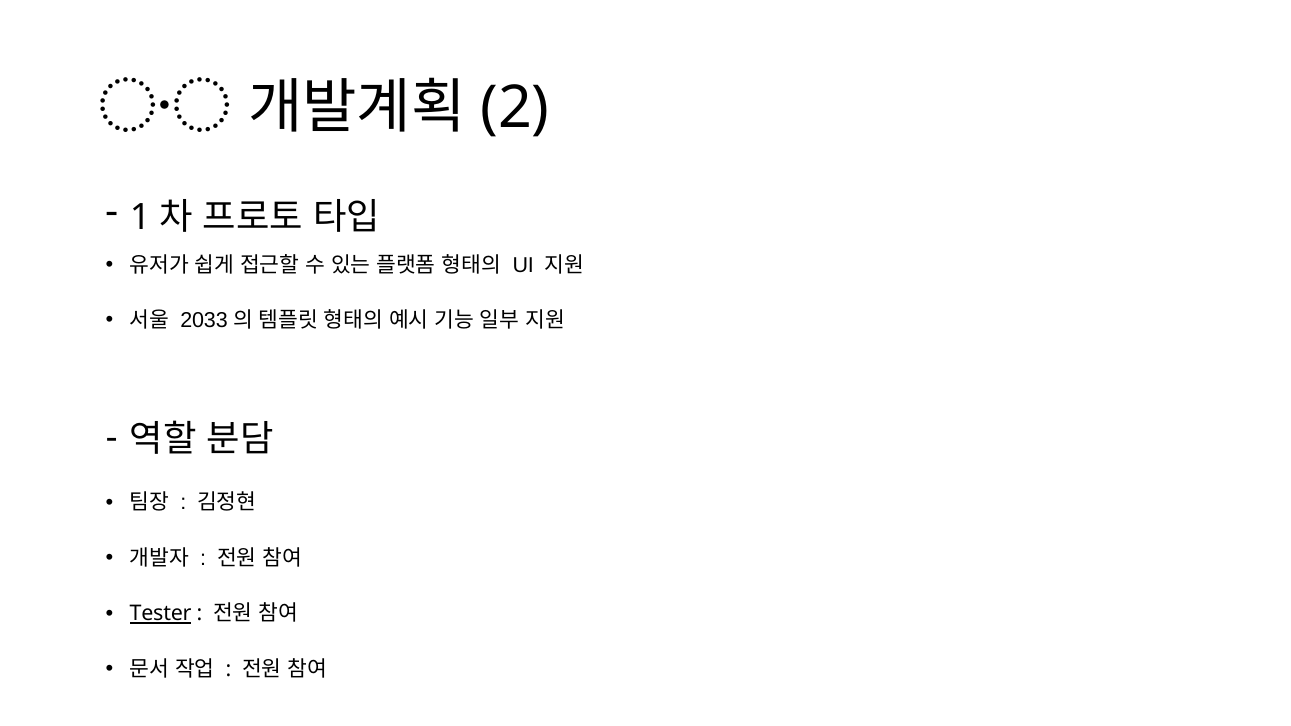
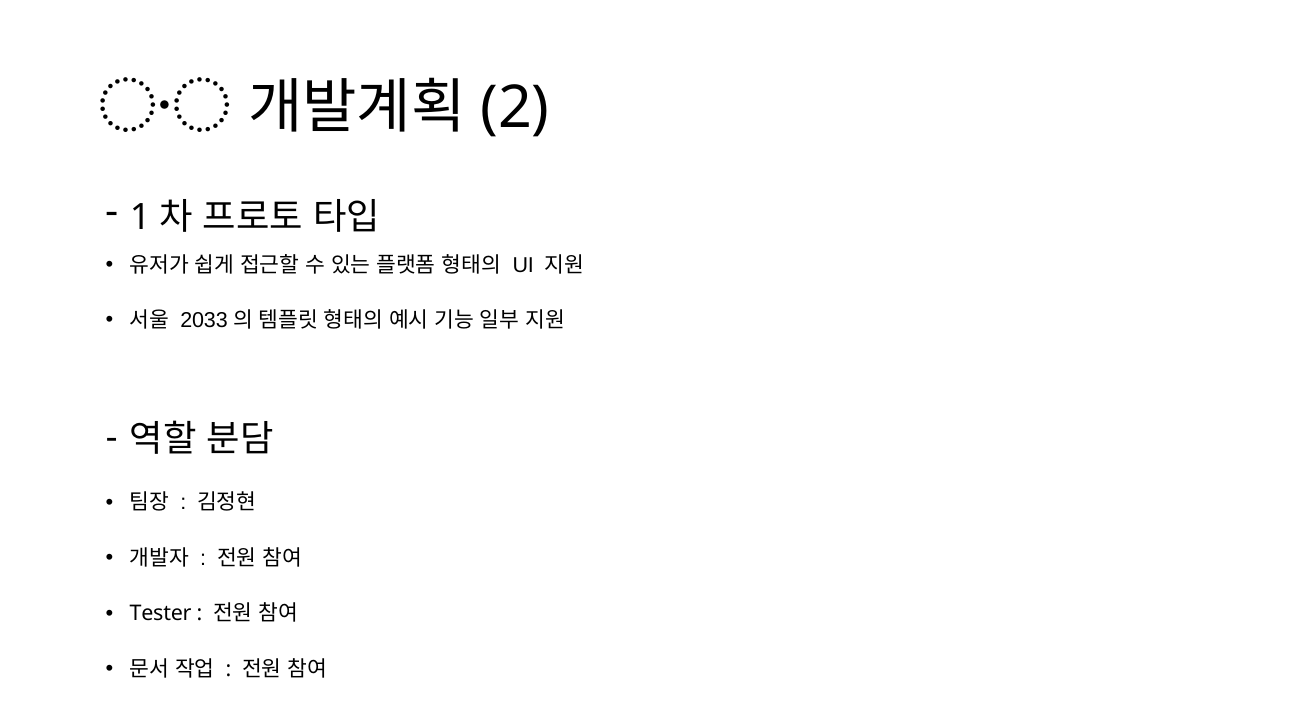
Tester underline: present -> none
